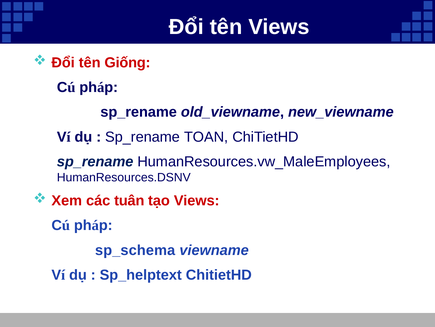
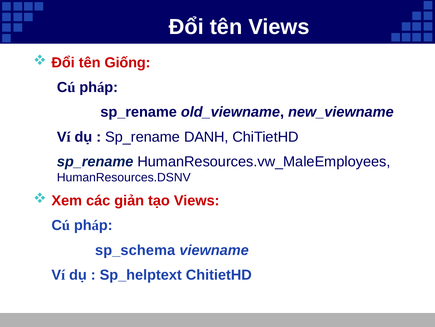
TOAN: TOAN -> DANH
tuân: tuân -> giản
